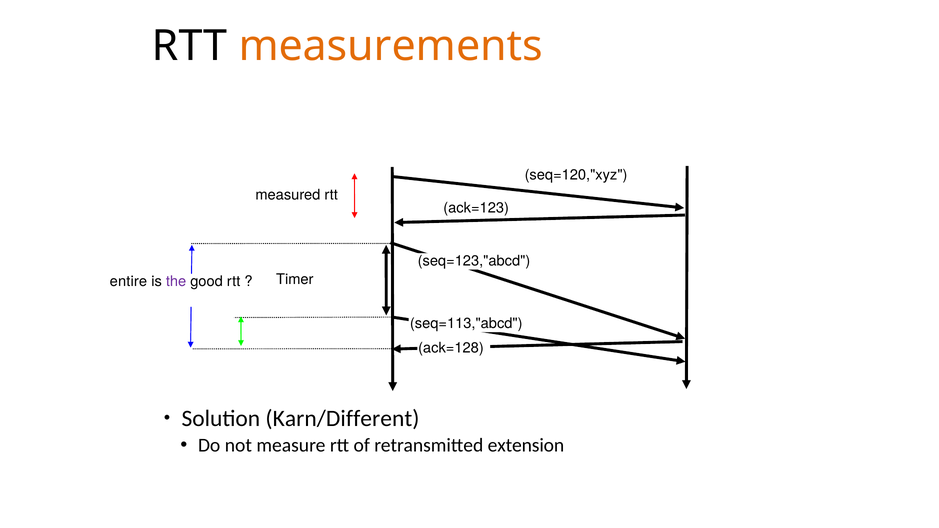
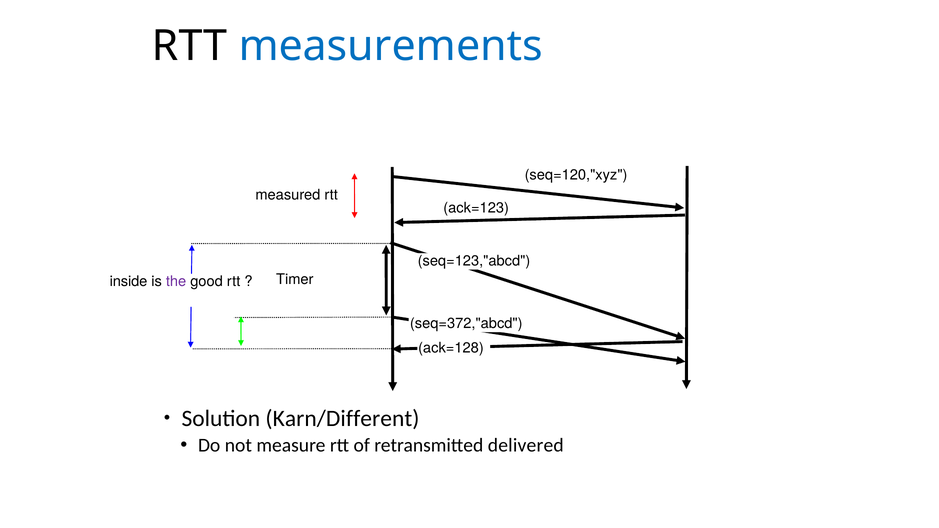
measurements colour: orange -> blue
entire: entire -> inside
seq=113,"abcd: seq=113,"abcd -> seq=372,"abcd
extension: extension -> delivered
